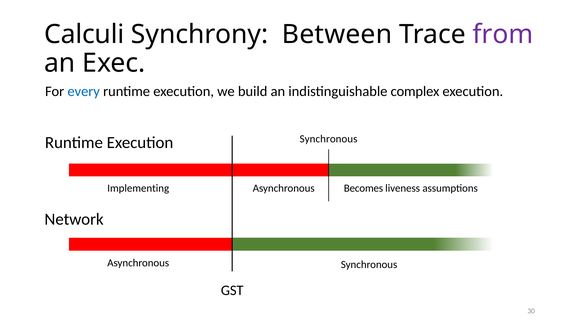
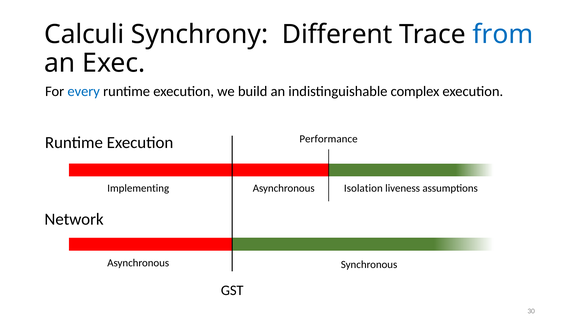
Between: Between -> Different
from colour: purple -> blue
Synchronous at (329, 139): Synchronous -> Performance
Becomes: Becomes -> Isolation
